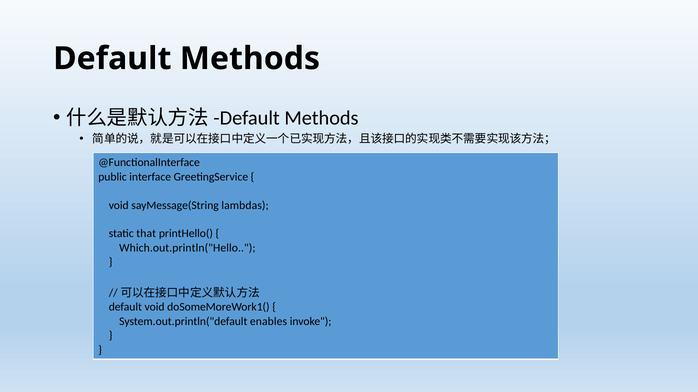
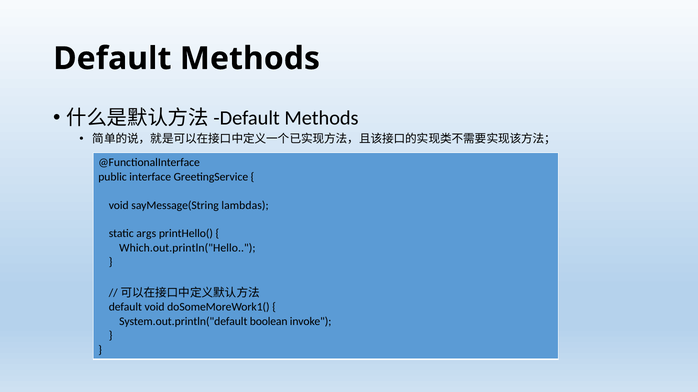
that: that -> args
enables: enables -> boolean
